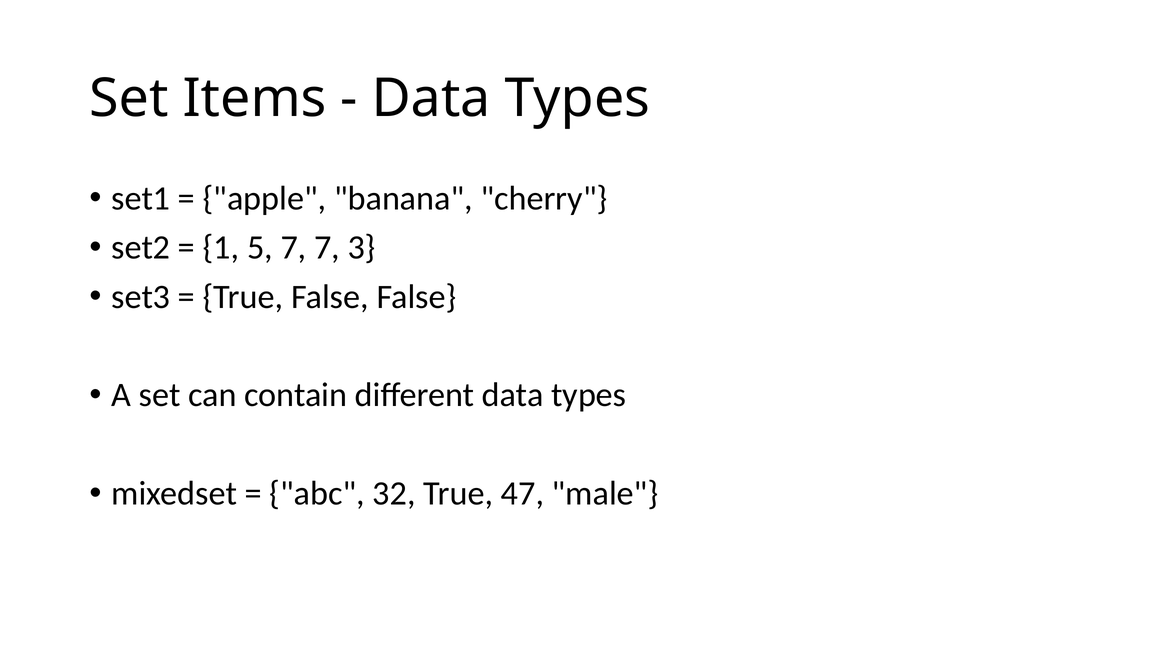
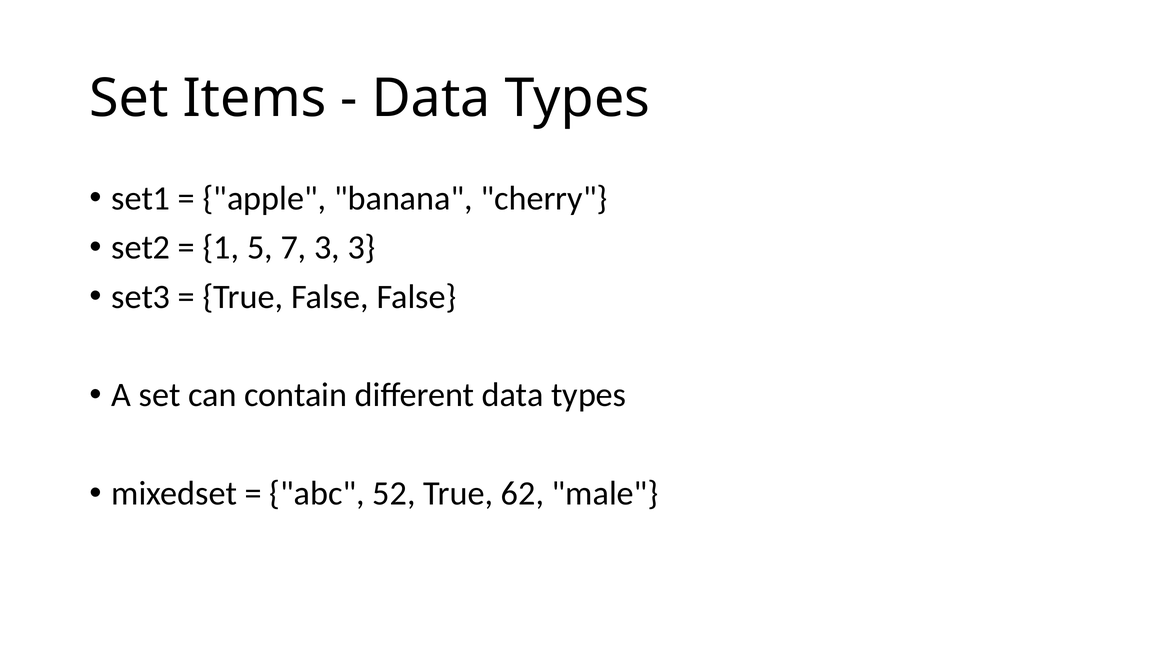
7 7: 7 -> 3
32: 32 -> 52
47: 47 -> 62
